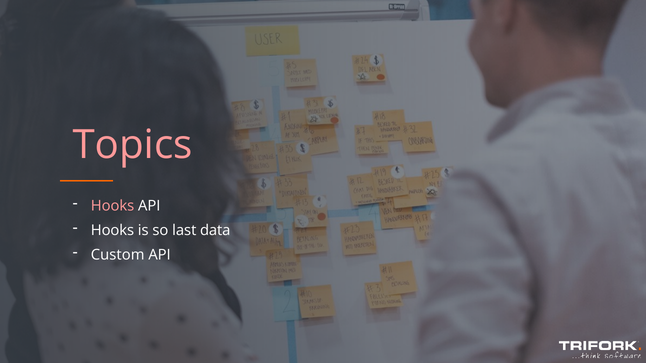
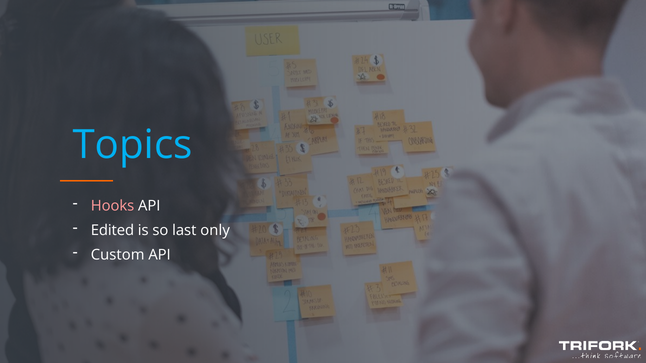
Topics colour: pink -> light blue
Hooks at (112, 231): Hooks -> Edited
data: data -> only
